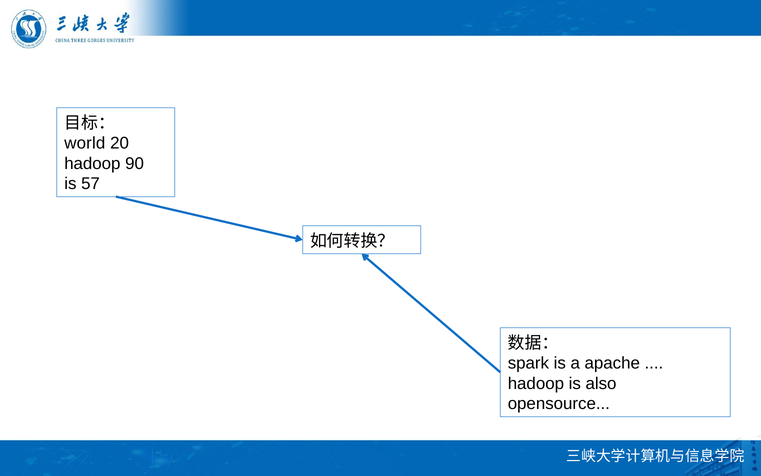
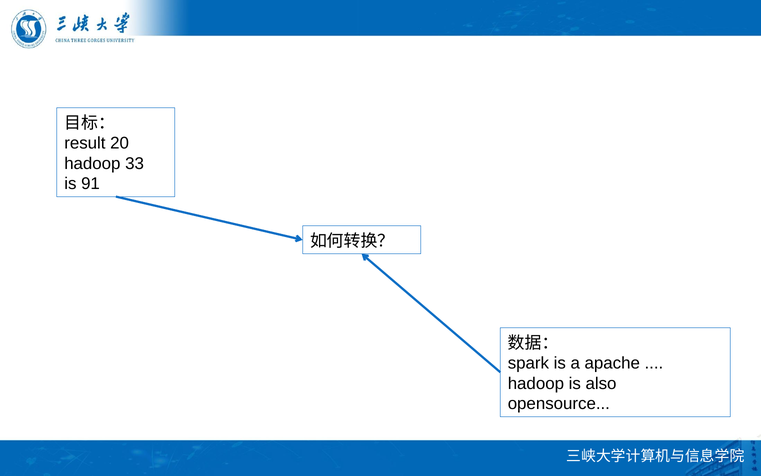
world: world -> result
90: 90 -> 33
57: 57 -> 91
